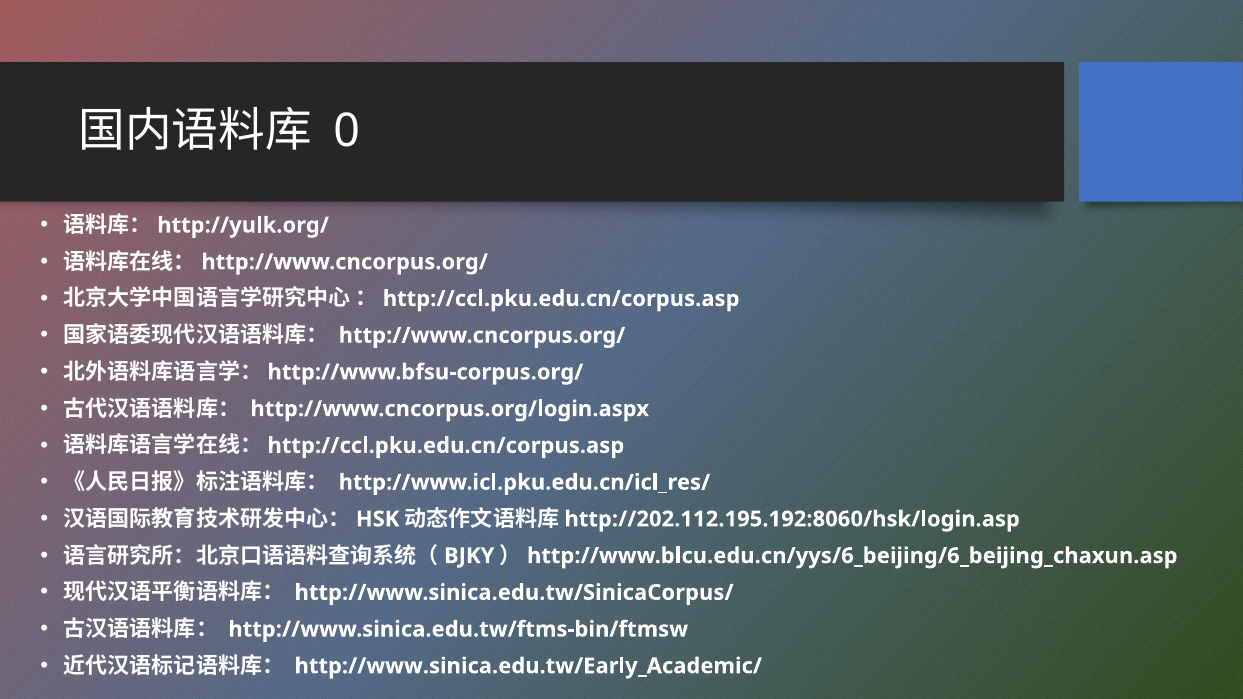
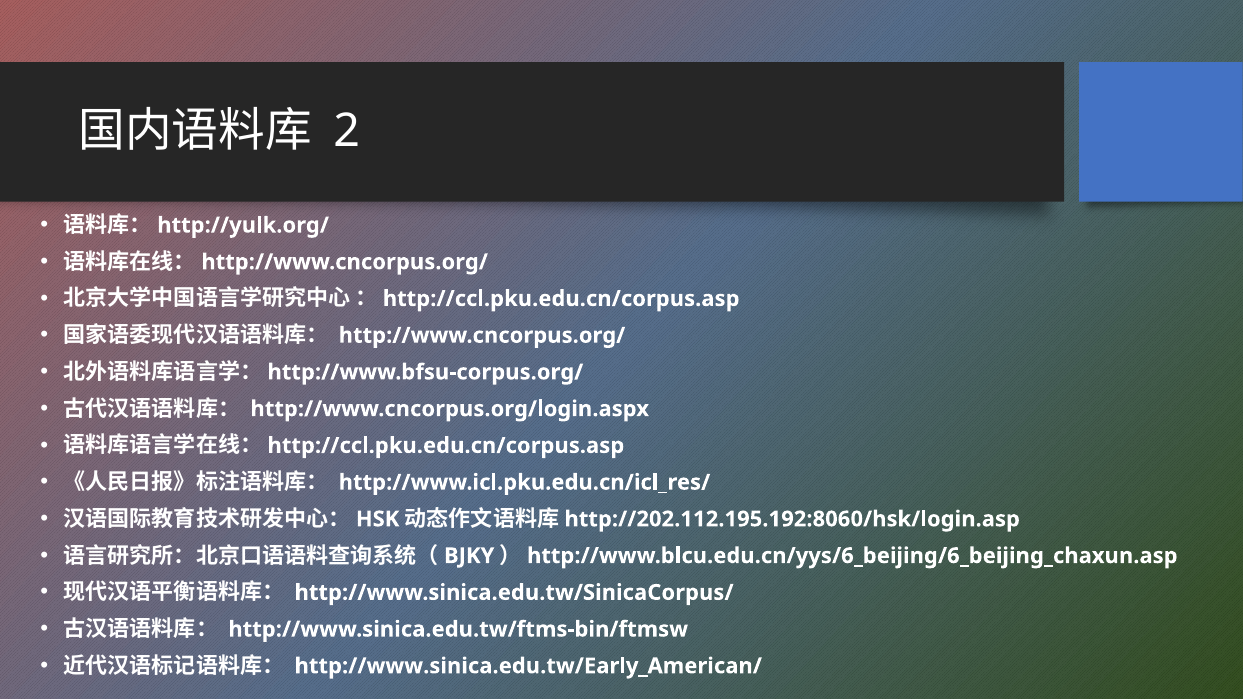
0: 0 -> 2
http://www.sinica.edu.tw/Early_Academic/: http://www.sinica.edu.tw/Early_Academic/ -> http://www.sinica.edu.tw/Early_American/
